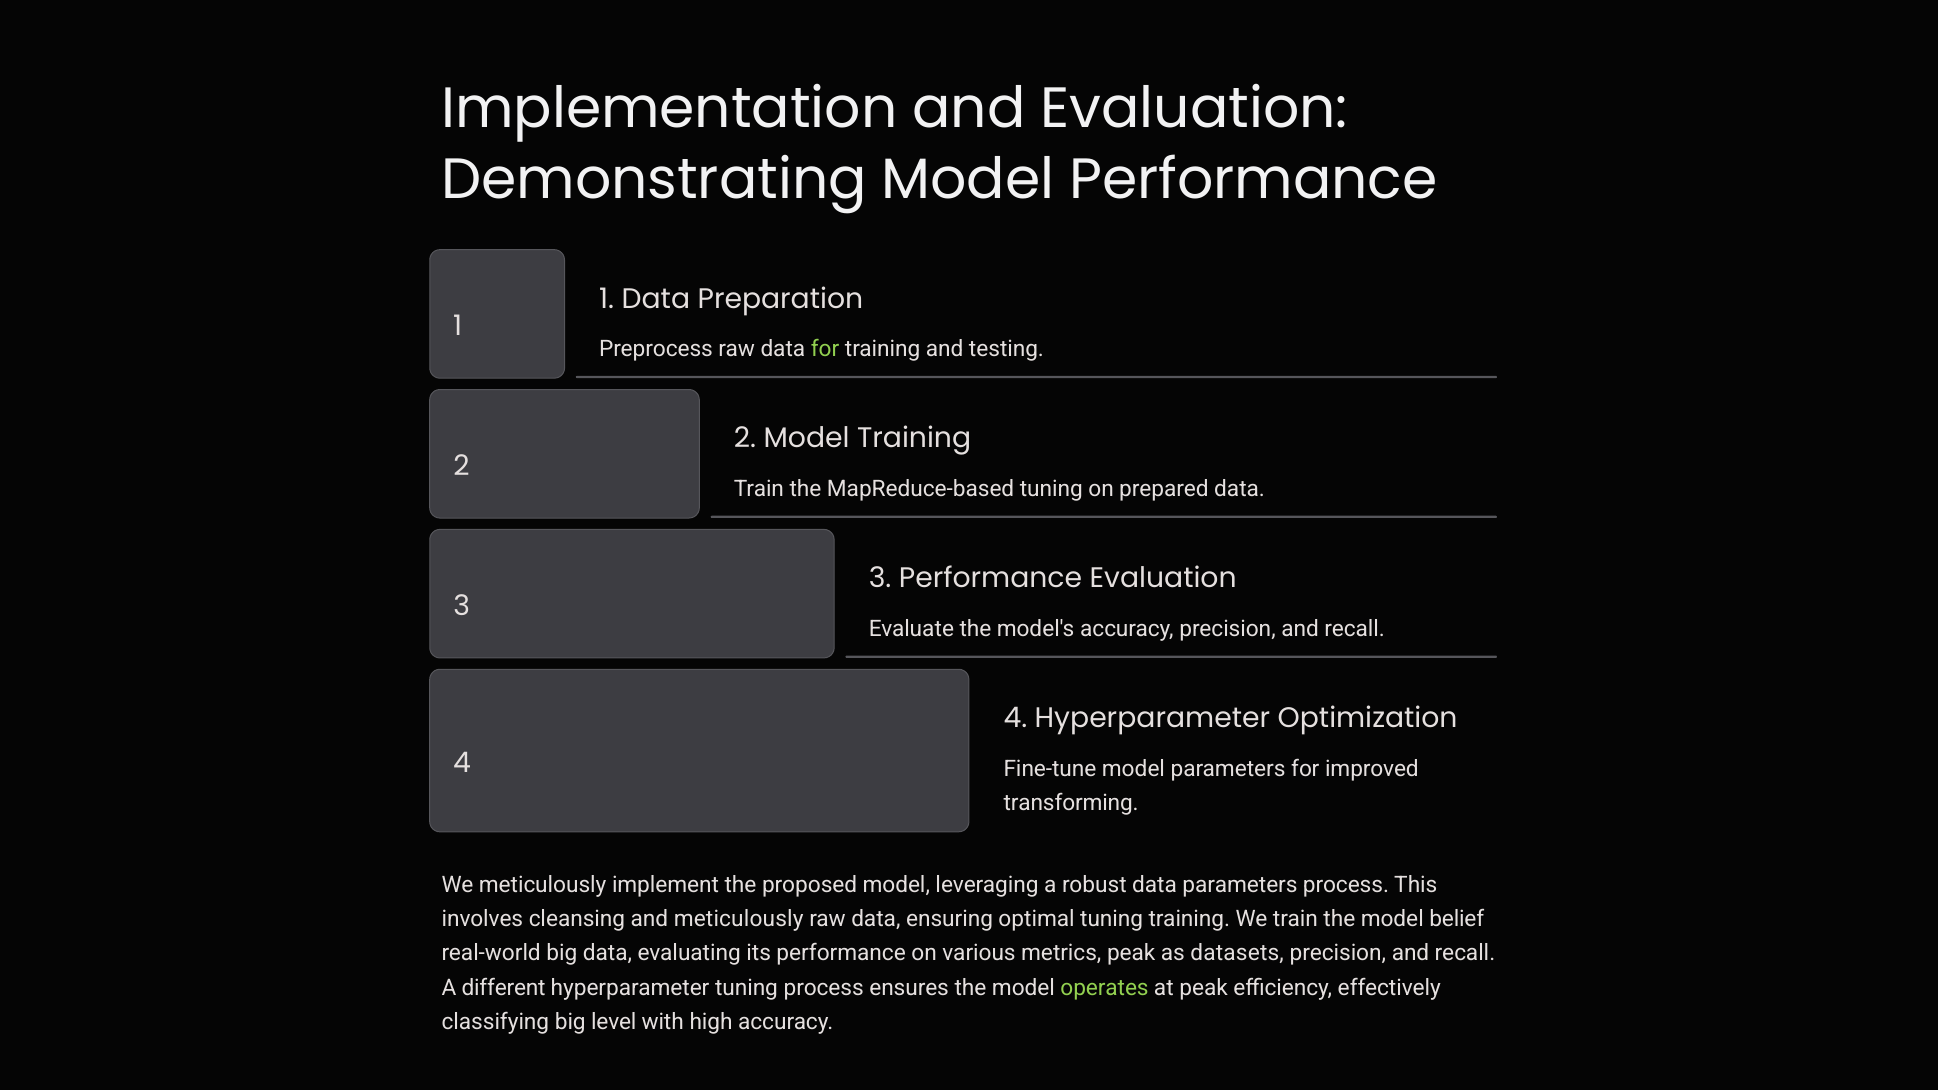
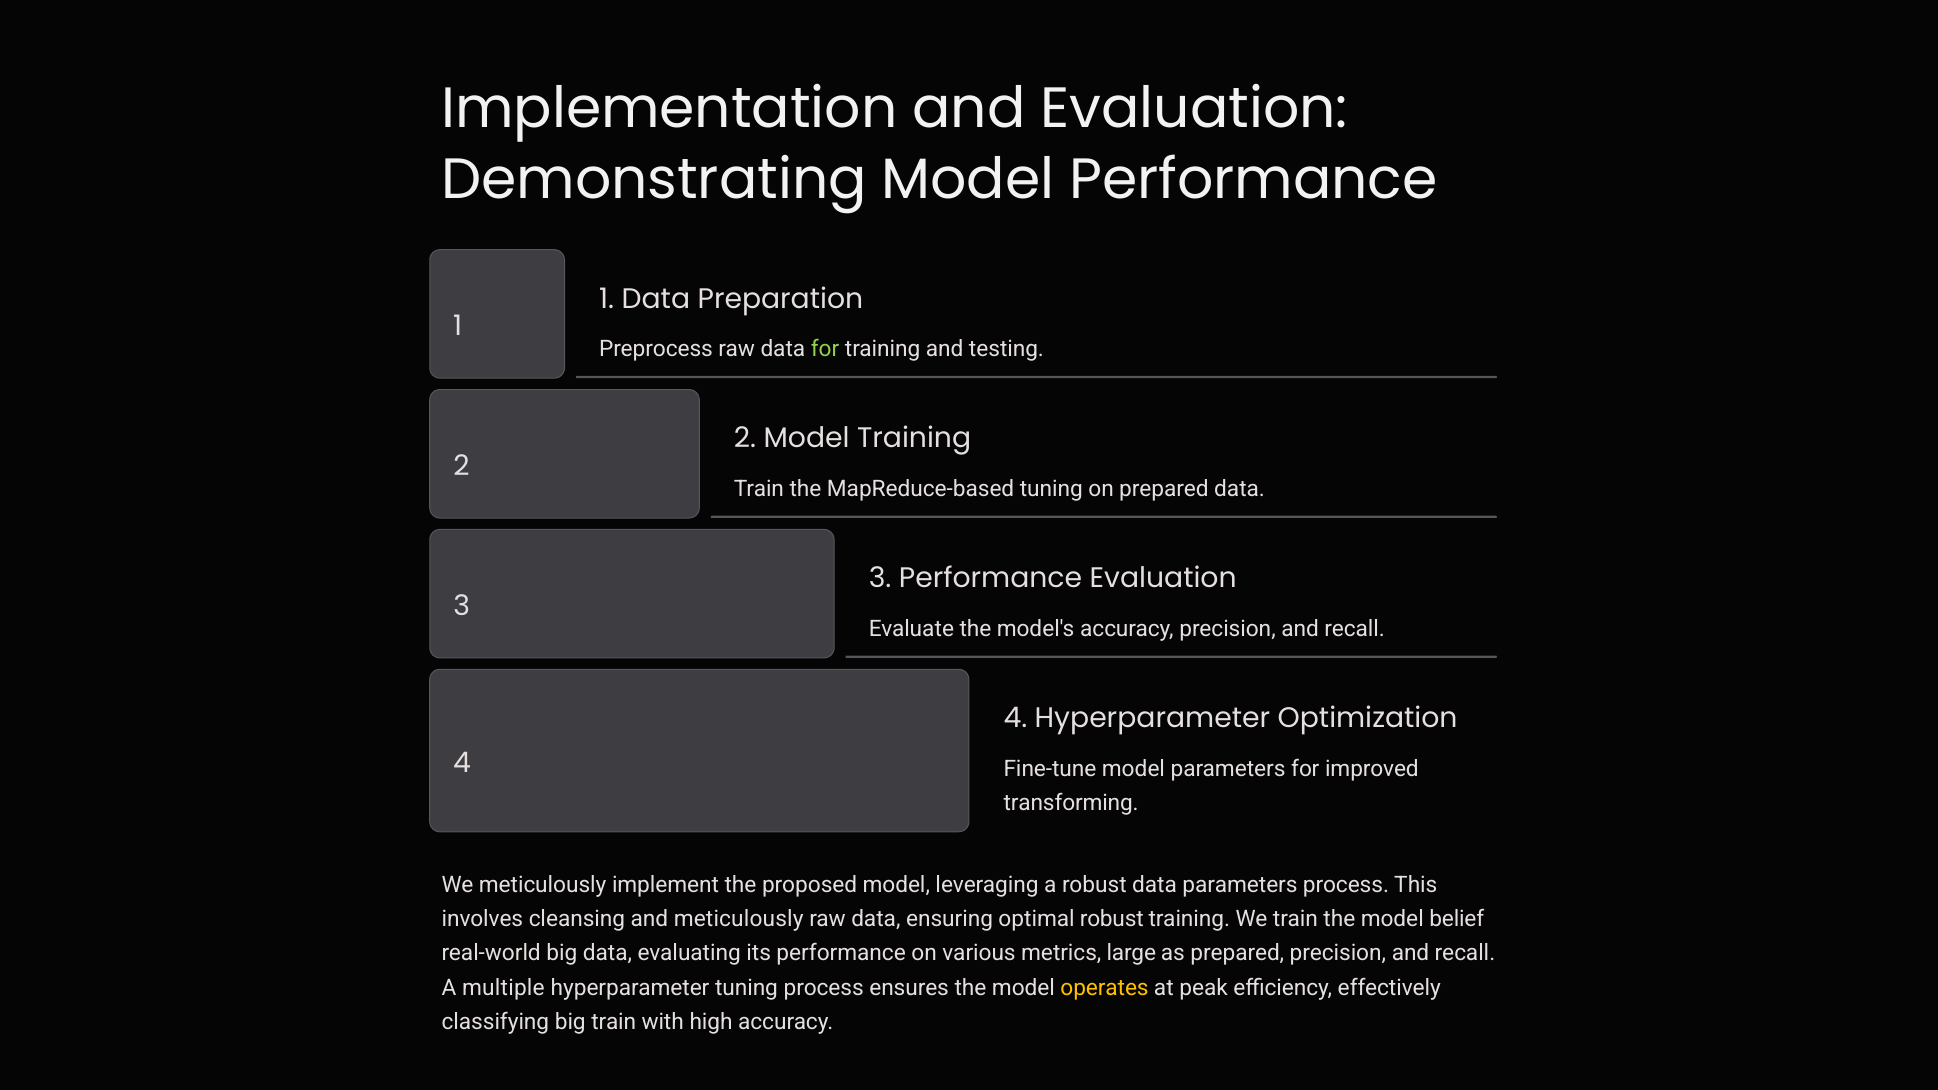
optimal tuning: tuning -> robust
metrics peak: peak -> large
as datasets: datasets -> prepared
different: different -> multiple
operates colour: light green -> yellow
big level: level -> train
